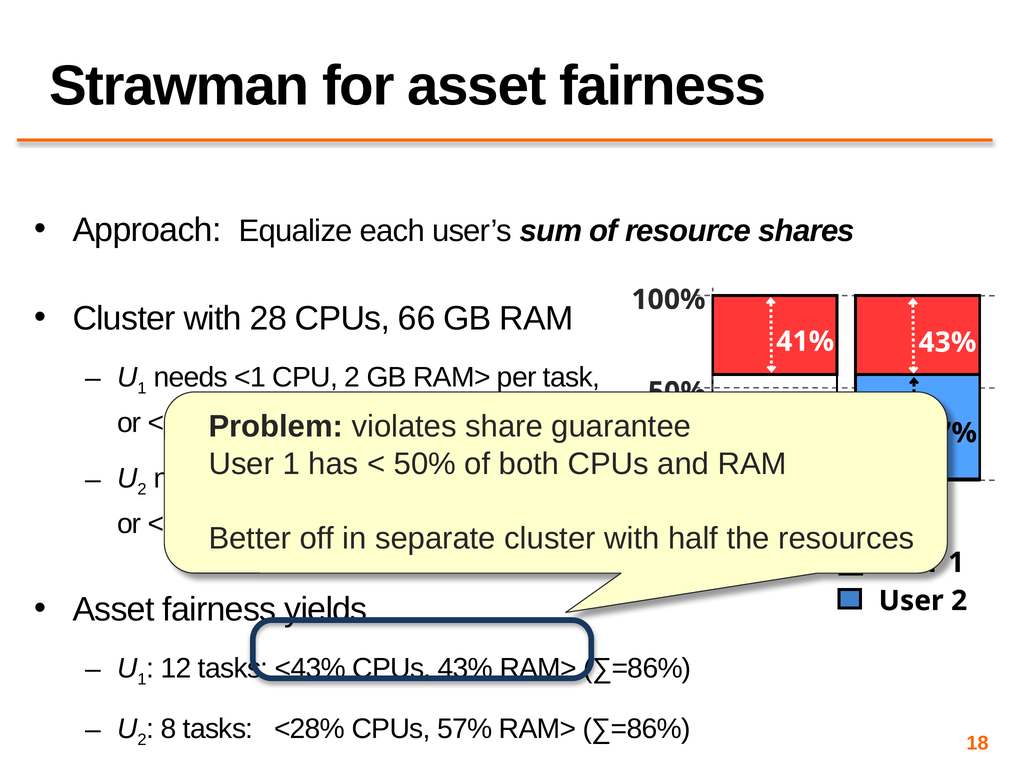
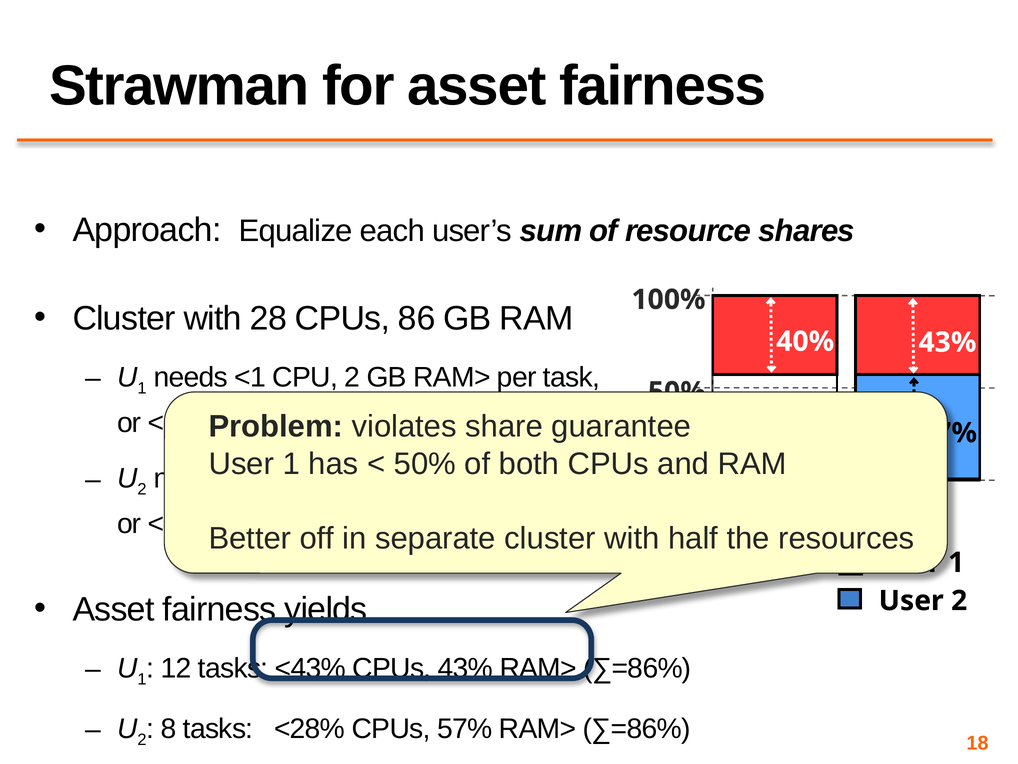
66: 66 -> 86
41%: 41% -> 40%
